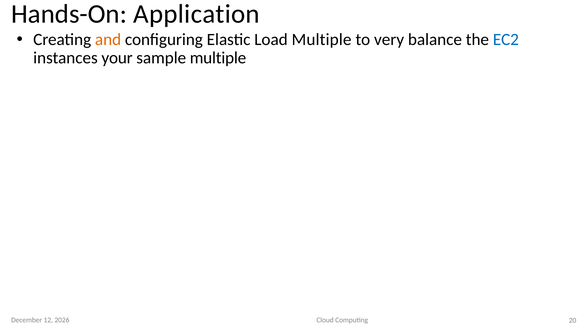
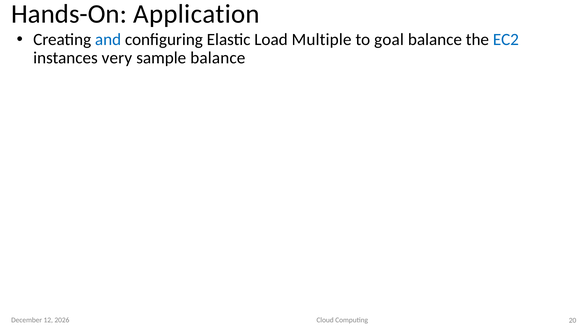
and colour: orange -> blue
very: very -> goal
your: your -> very
sample multiple: multiple -> balance
